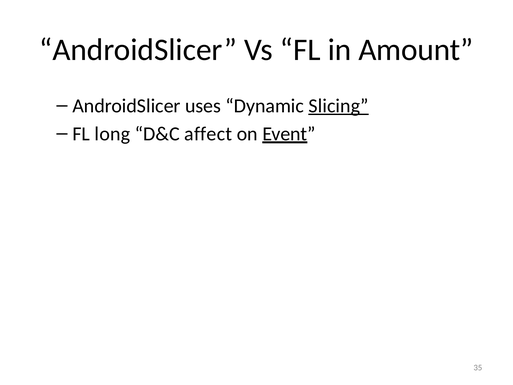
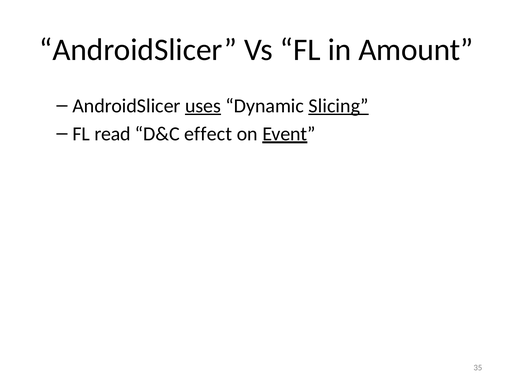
uses underline: none -> present
long: long -> read
affect: affect -> effect
